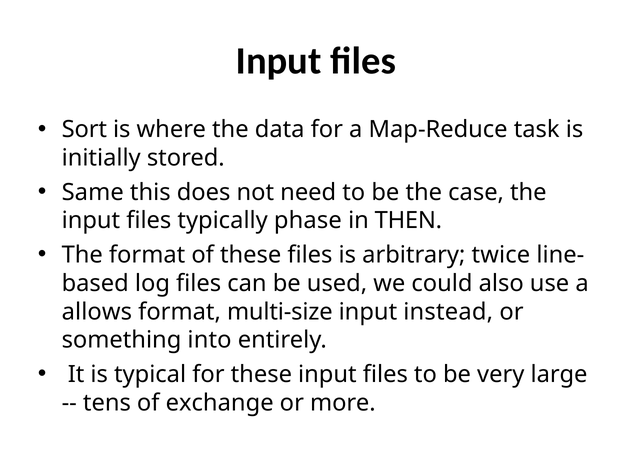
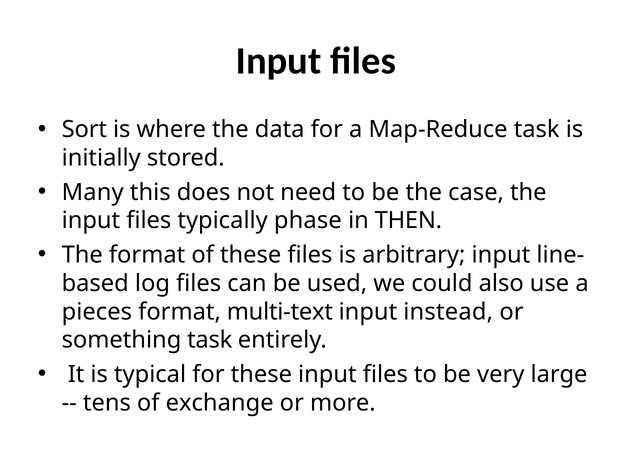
Same: Same -> Many
arbitrary twice: twice -> input
allows: allows -> pieces
multi-size: multi-size -> multi-text
something into: into -> task
